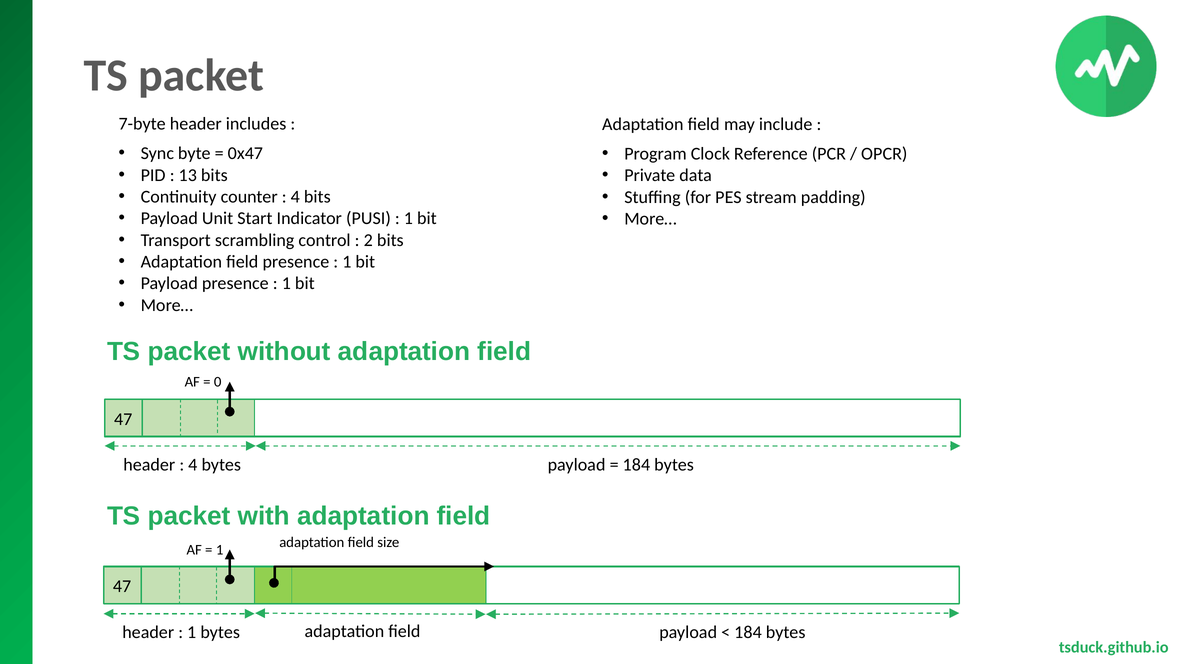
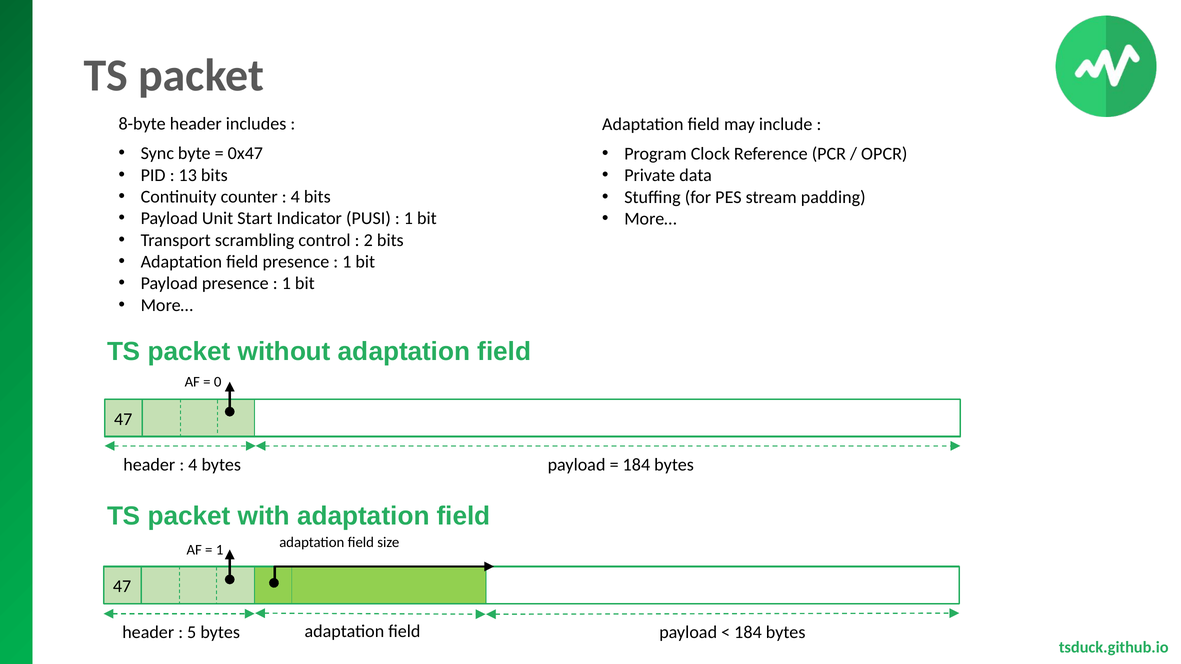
7-byte: 7-byte -> 8-byte
1 at (192, 632): 1 -> 5
